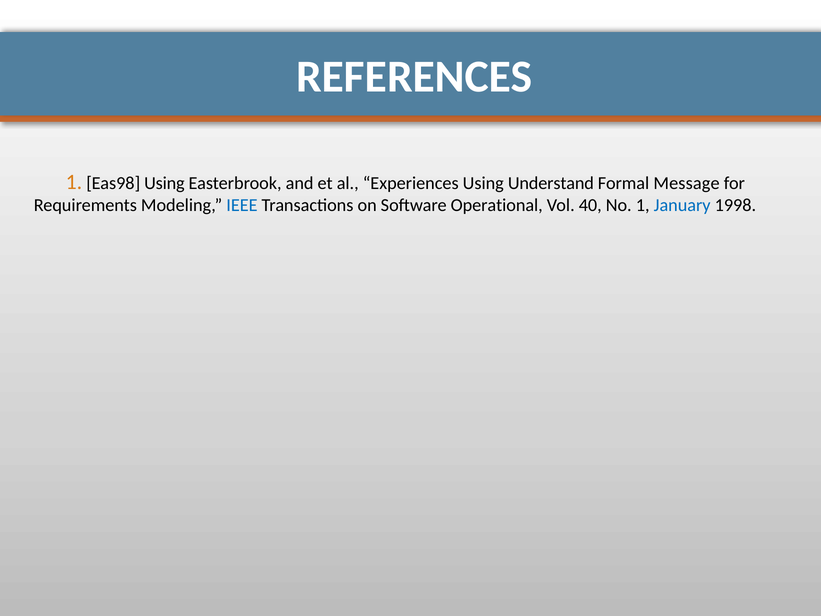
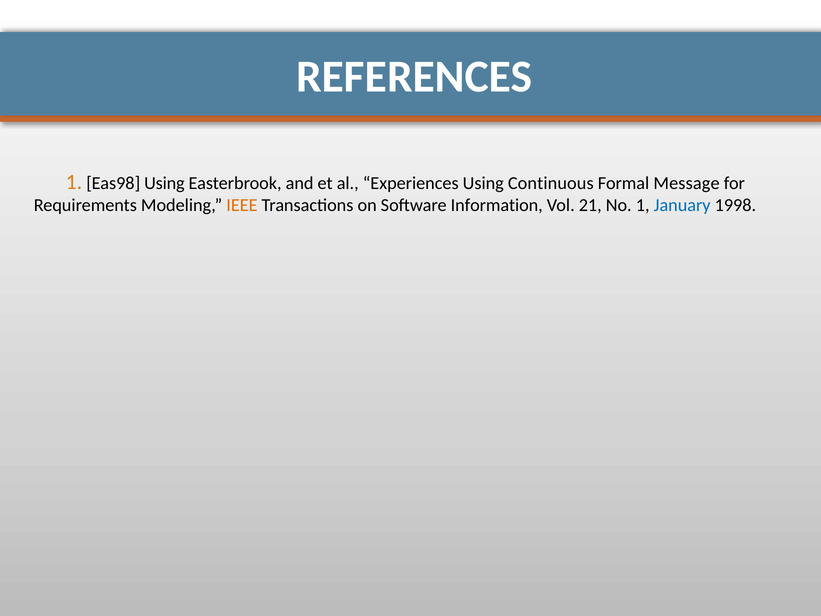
Understand: Understand -> Continuous
IEEE colour: blue -> orange
Operational: Operational -> Information
40: 40 -> 21
